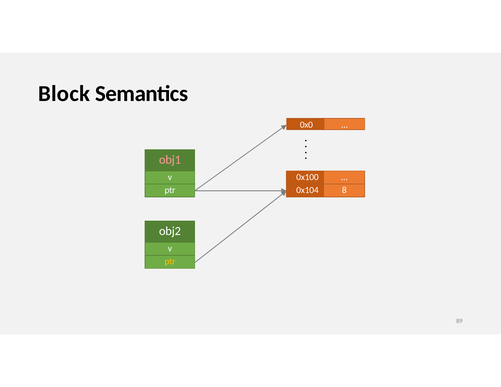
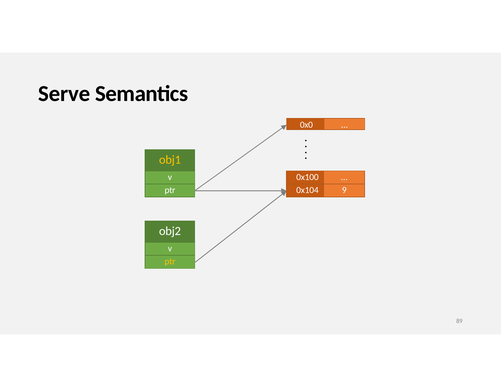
Block: Block -> Serve
obj1 colour: pink -> yellow
8: 8 -> 9
